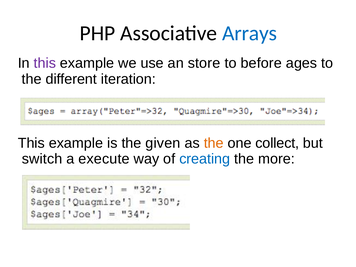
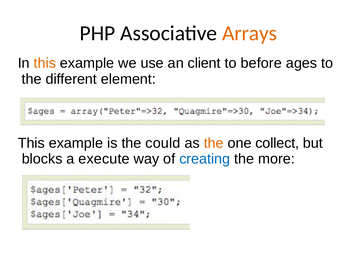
Arrays colour: blue -> orange
this at (45, 63) colour: purple -> orange
store: store -> client
iteration: iteration -> element
given: given -> could
switch: switch -> blocks
